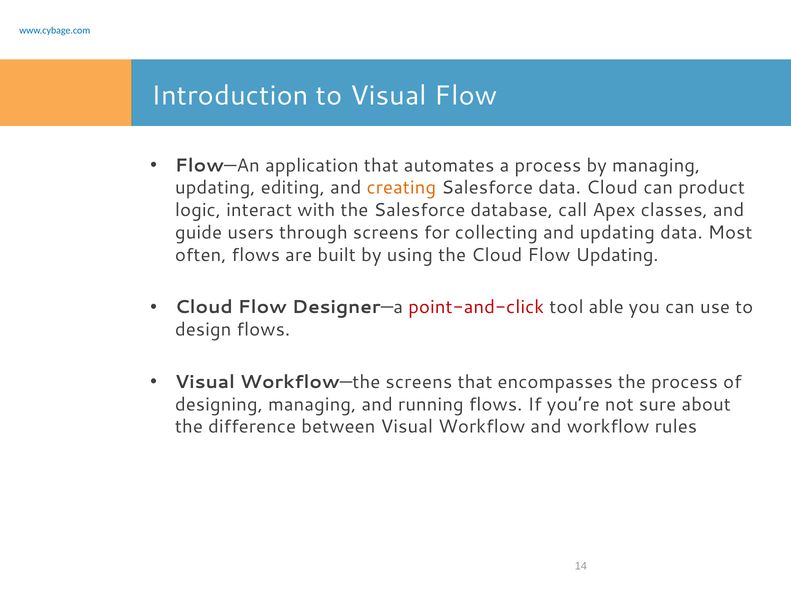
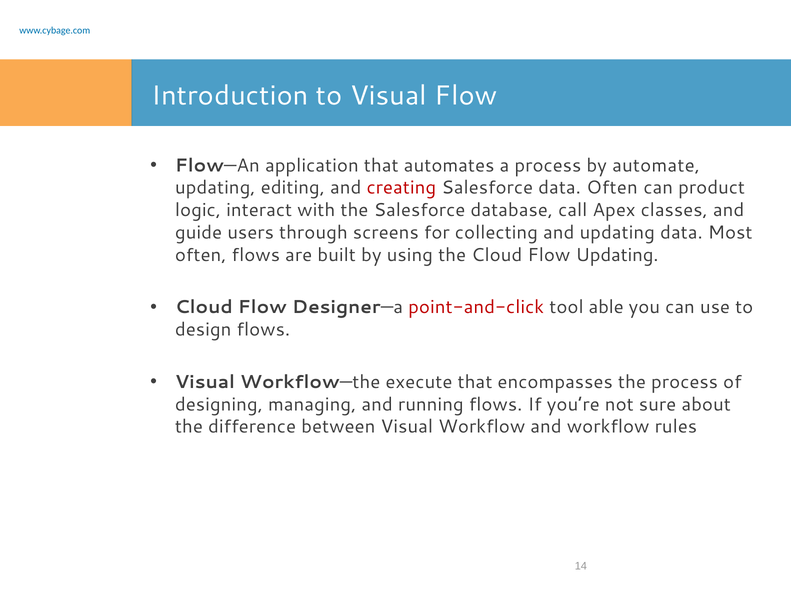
by managing: managing -> automate
creating colour: orange -> red
data Cloud: Cloud -> Often
Workflow—the screens: screens -> execute
